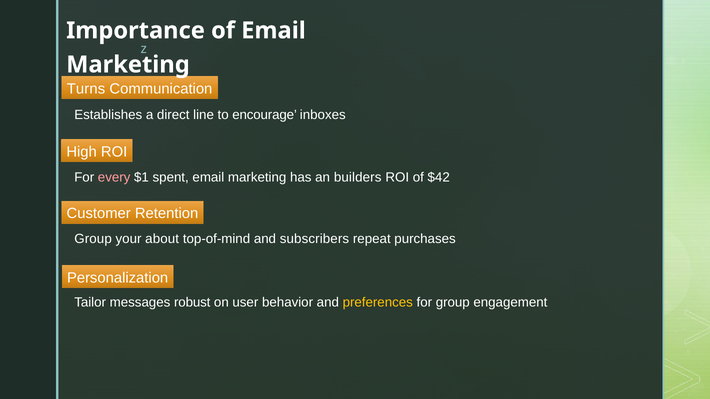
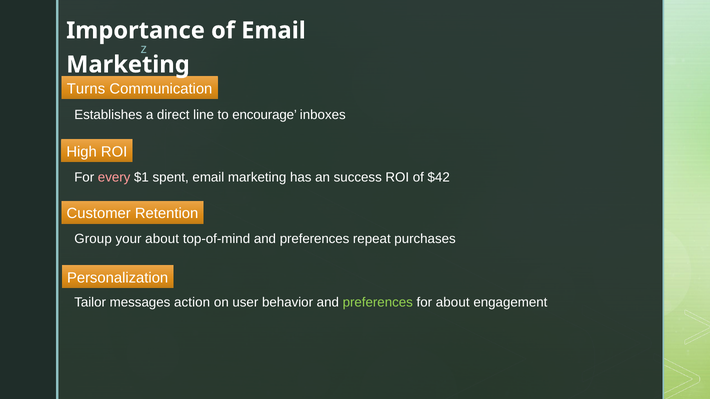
builders: builders -> success
top-of-mind and subscribers: subscribers -> preferences
robust: robust -> action
preferences at (378, 303) colour: yellow -> light green
for group: group -> about
